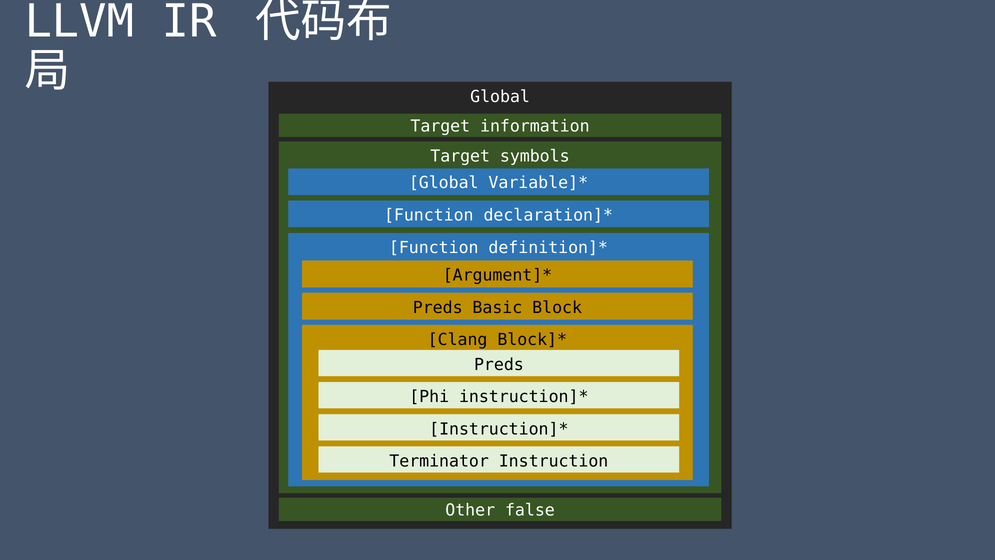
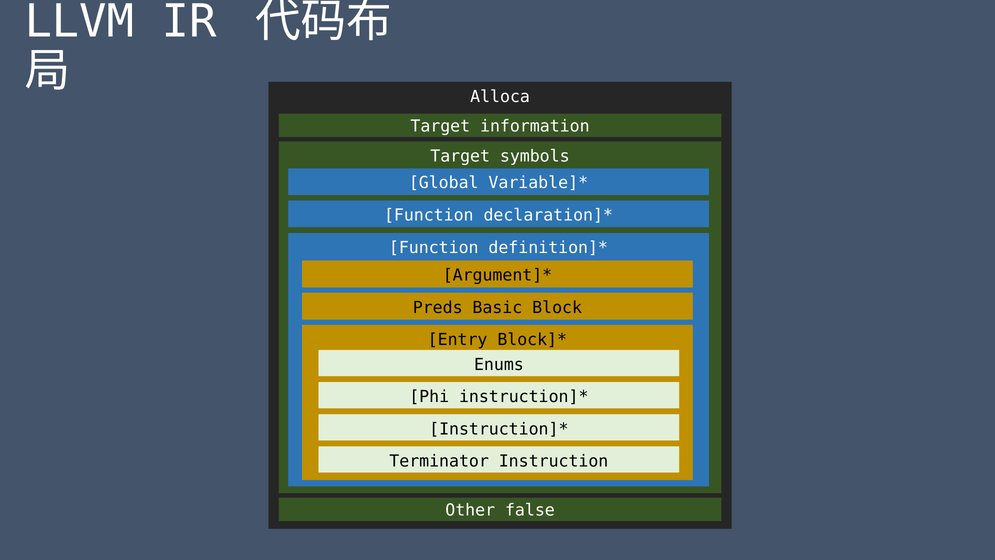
Global at (500, 97): Global -> Alloca
Clang: Clang -> Entry
Preds at (499, 365): Preds -> Enums
